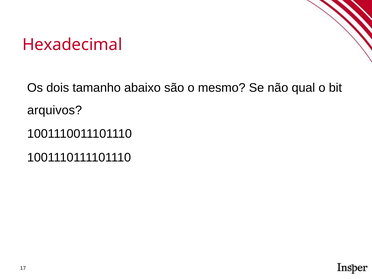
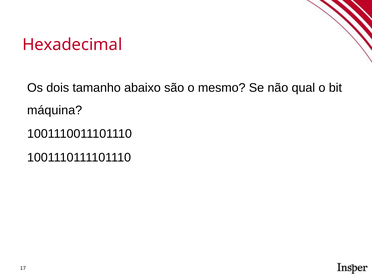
arquivos: arquivos -> máquina
